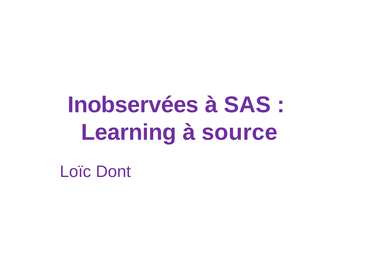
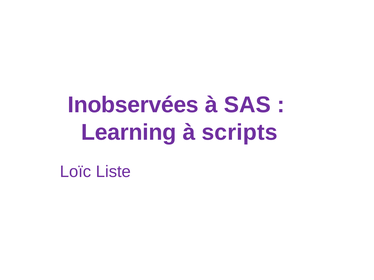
source: source -> scripts
Dont: Dont -> Liste
